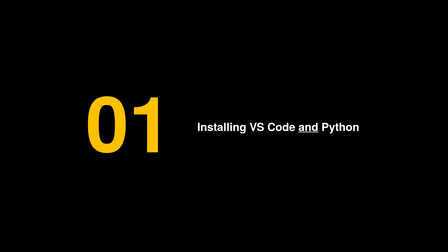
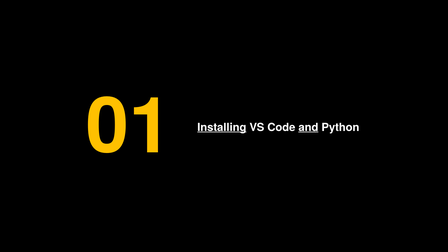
Installing underline: none -> present
